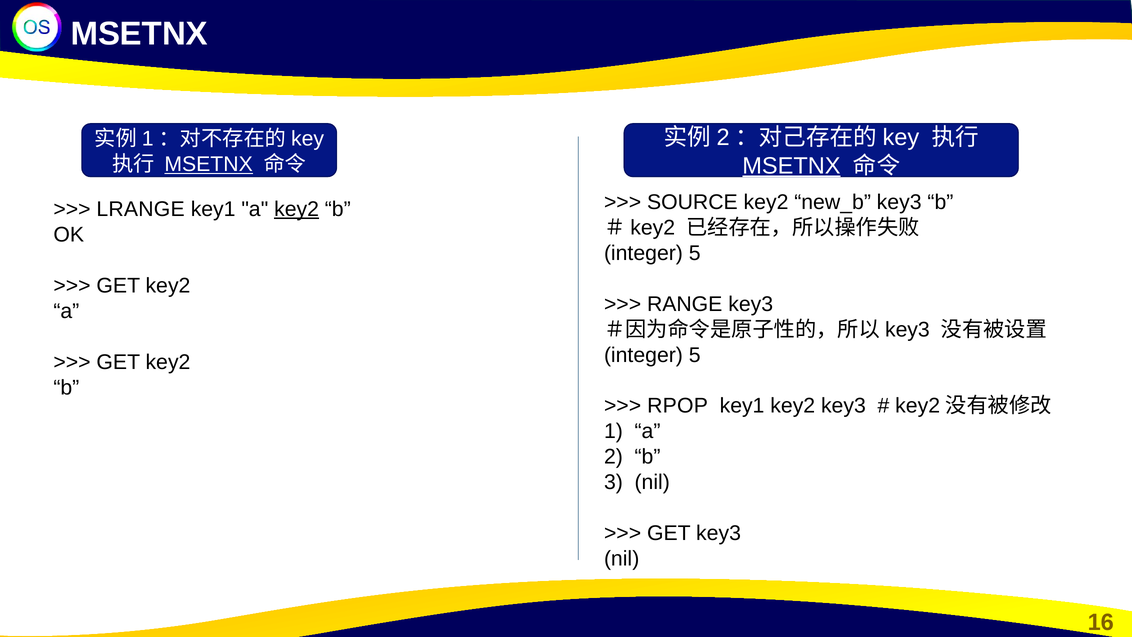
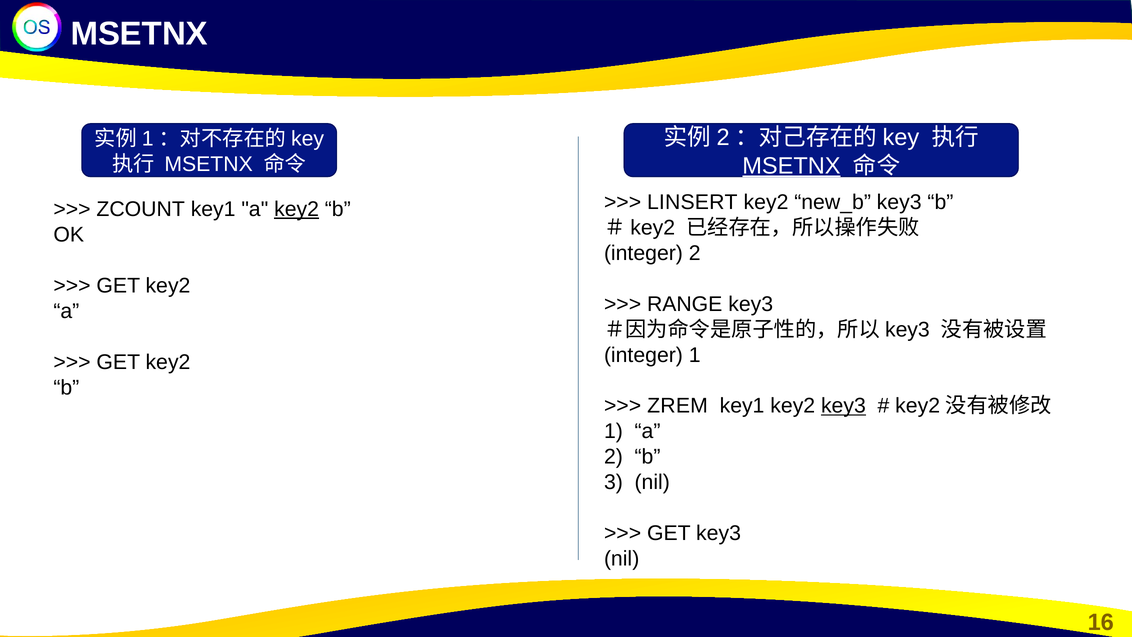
MSETNX at (209, 164) underline: present -> none
SOURCE: SOURCE -> LINSERT
LRANGE: LRANGE -> ZCOUNT
5 at (695, 253): 5 -> 2
5 at (695, 355): 5 -> 1
RPOP: RPOP -> ZREM
key3 at (843, 406) underline: none -> present
